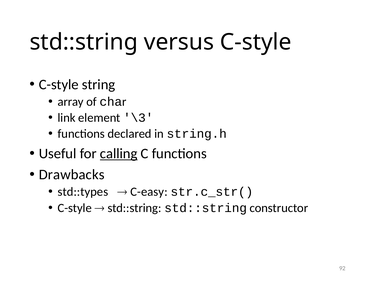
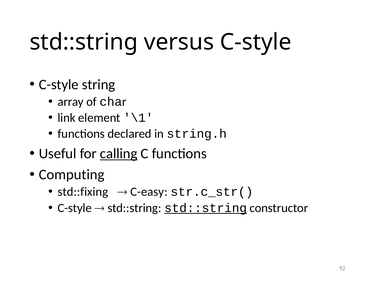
\3: \3 -> \1
Drawbacks: Drawbacks -> Computing
std::types: std::types -> std::fixing
std::string at (206, 208) underline: none -> present
